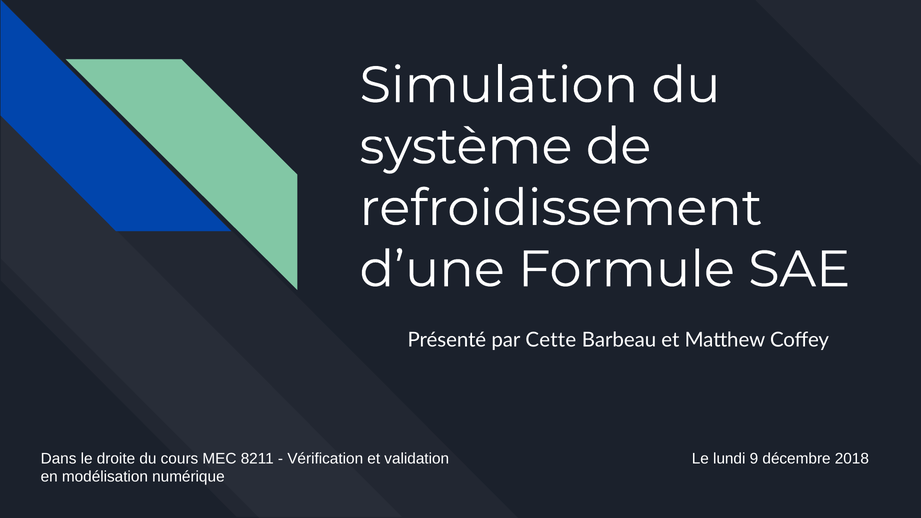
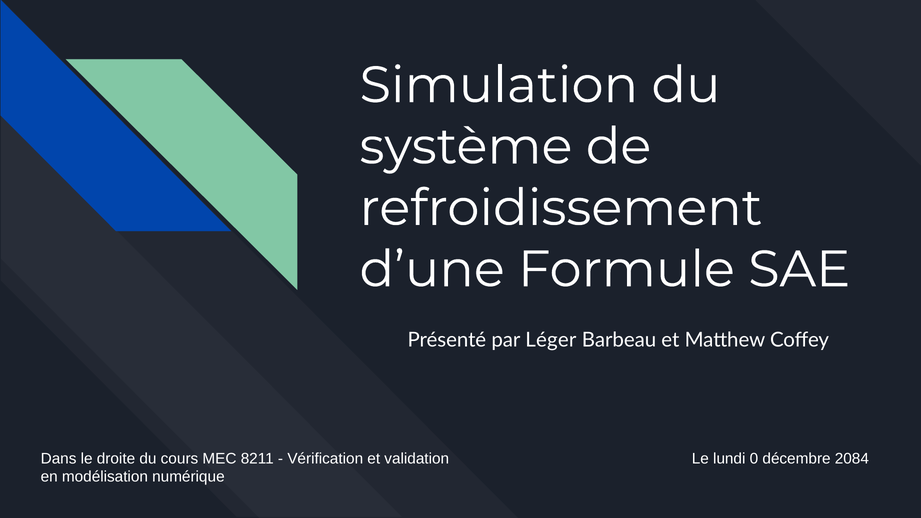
Cette: Cette -> Léger
9: 9 -> 0
2018: 2018 -> 2084
